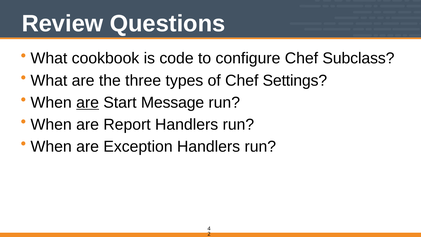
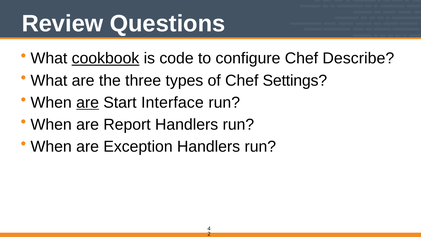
cookbook underline: none -> present
Subclass: Subclass -> Describe
Message: Message -> Interface
